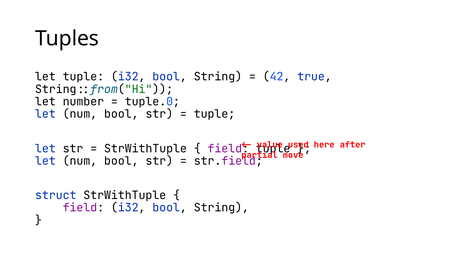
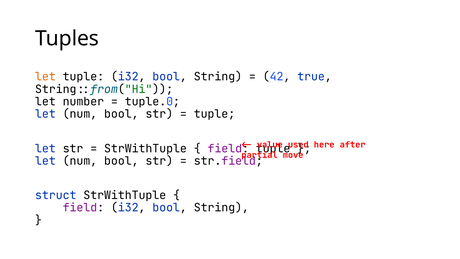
let at (45, 77) colour: black -> orange
